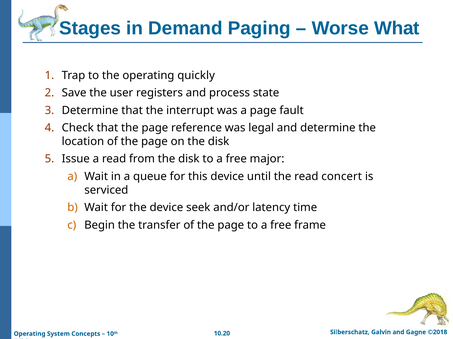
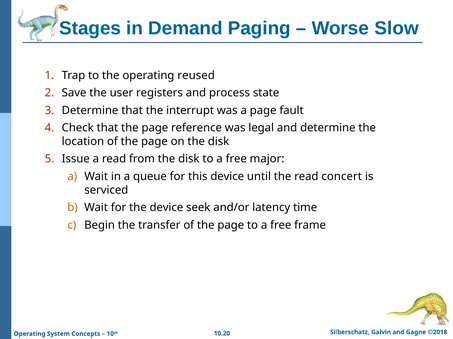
What: What -> Slow
quickly: quickly -> reused
